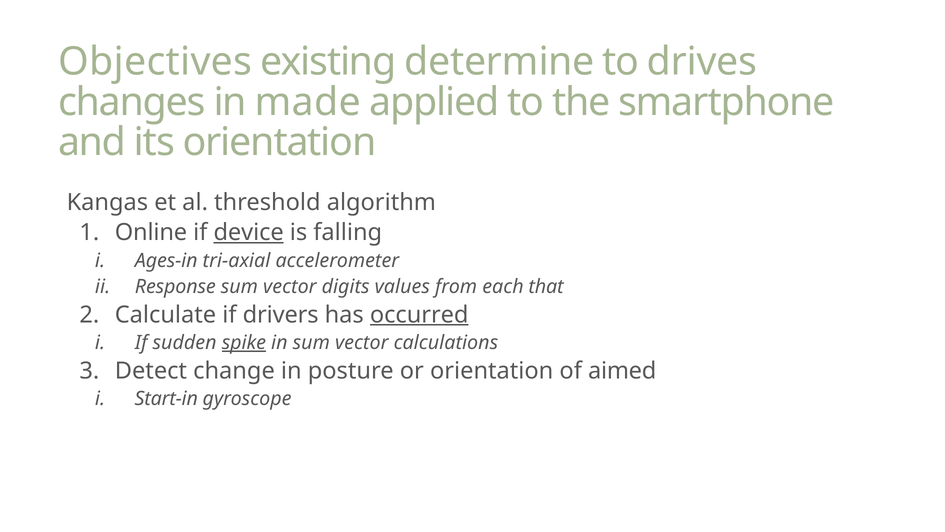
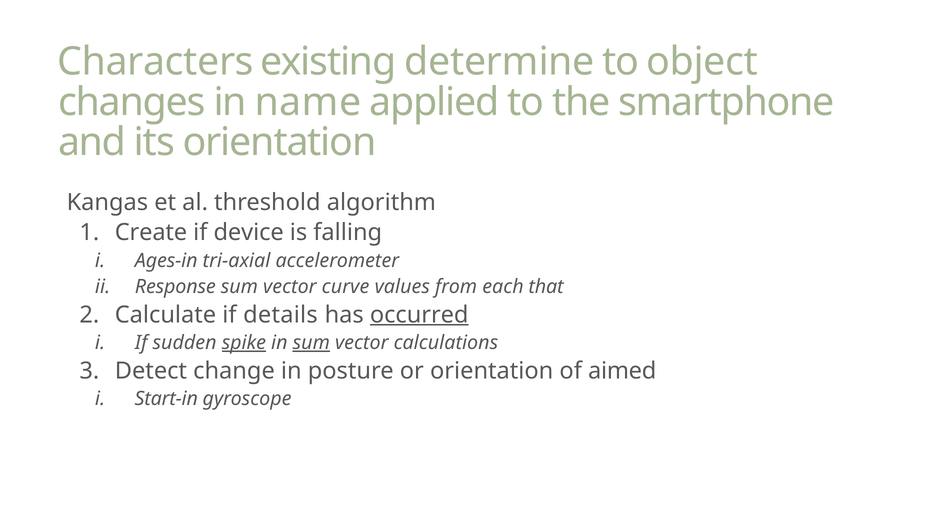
Objectives: Objectives -> Characters
drives: drives -> object
made: made -> name
Online: Online -> Create
device underline: present -> none
digits: digits -> curve
drivers: drivers -> details
sum at (311, 343) underline: none -> present
